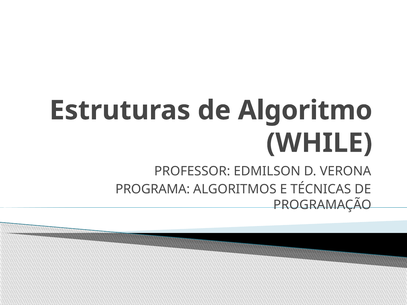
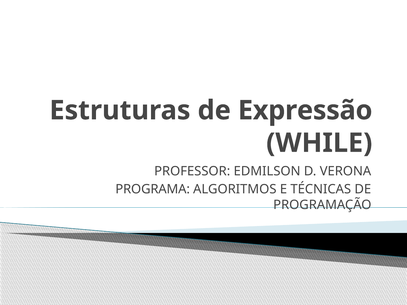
Algoritmo: Algoritmo -> Expressão
